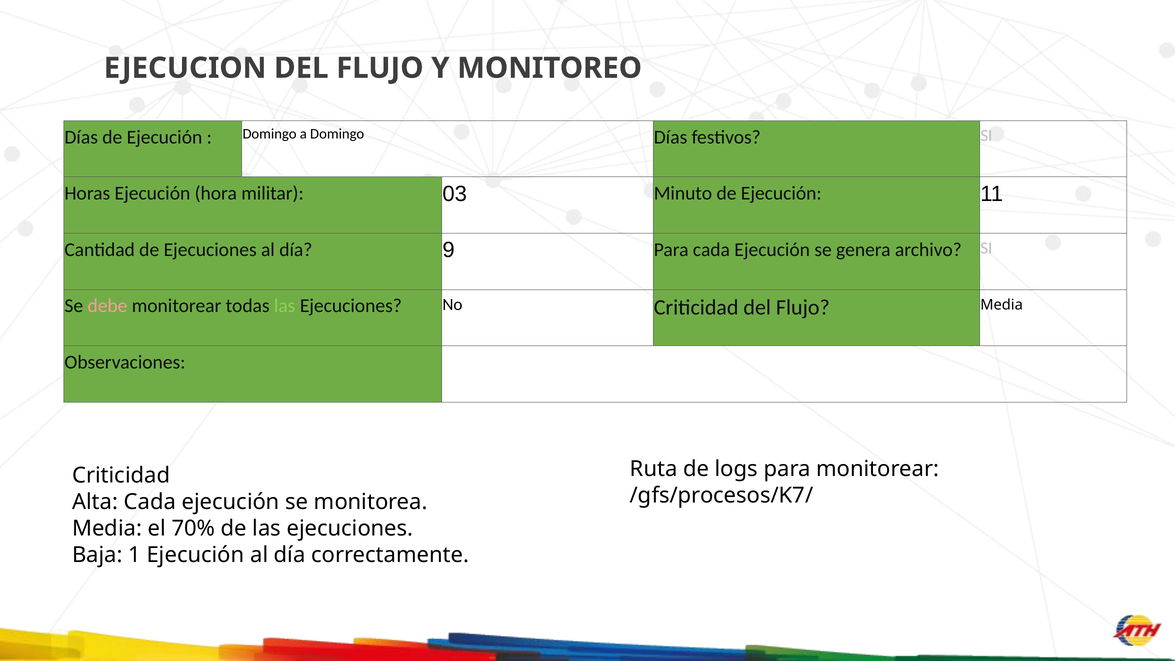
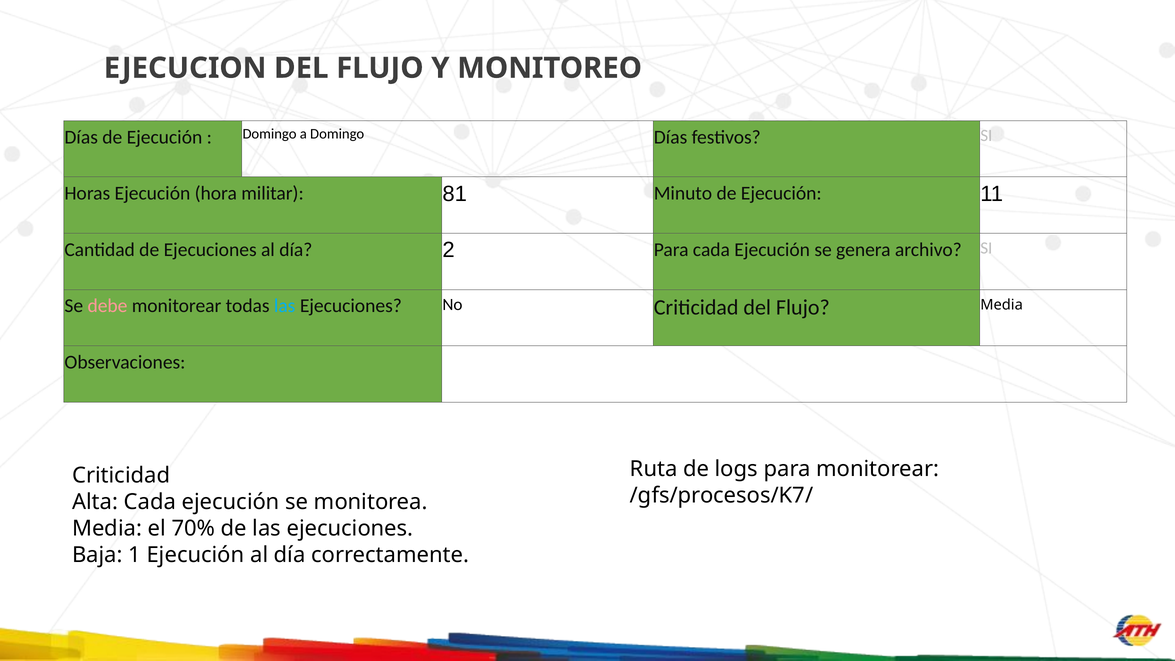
03: 03 -> 81
9: 9 -> 2
las at (285, 306) colour: light green -> light blue
